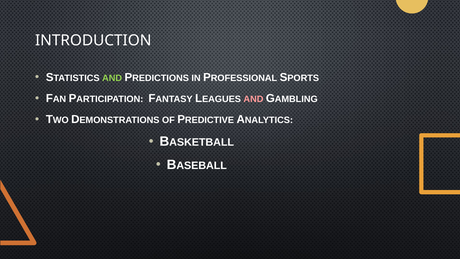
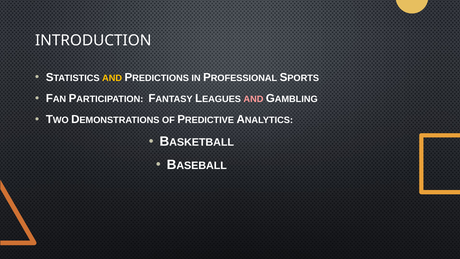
AND at (112, 78) colour: light green -> yellow
